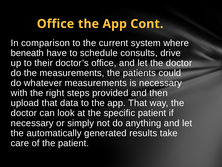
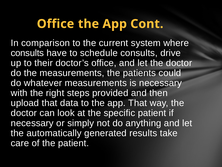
beneath at (27, 53): beneath -> consults
